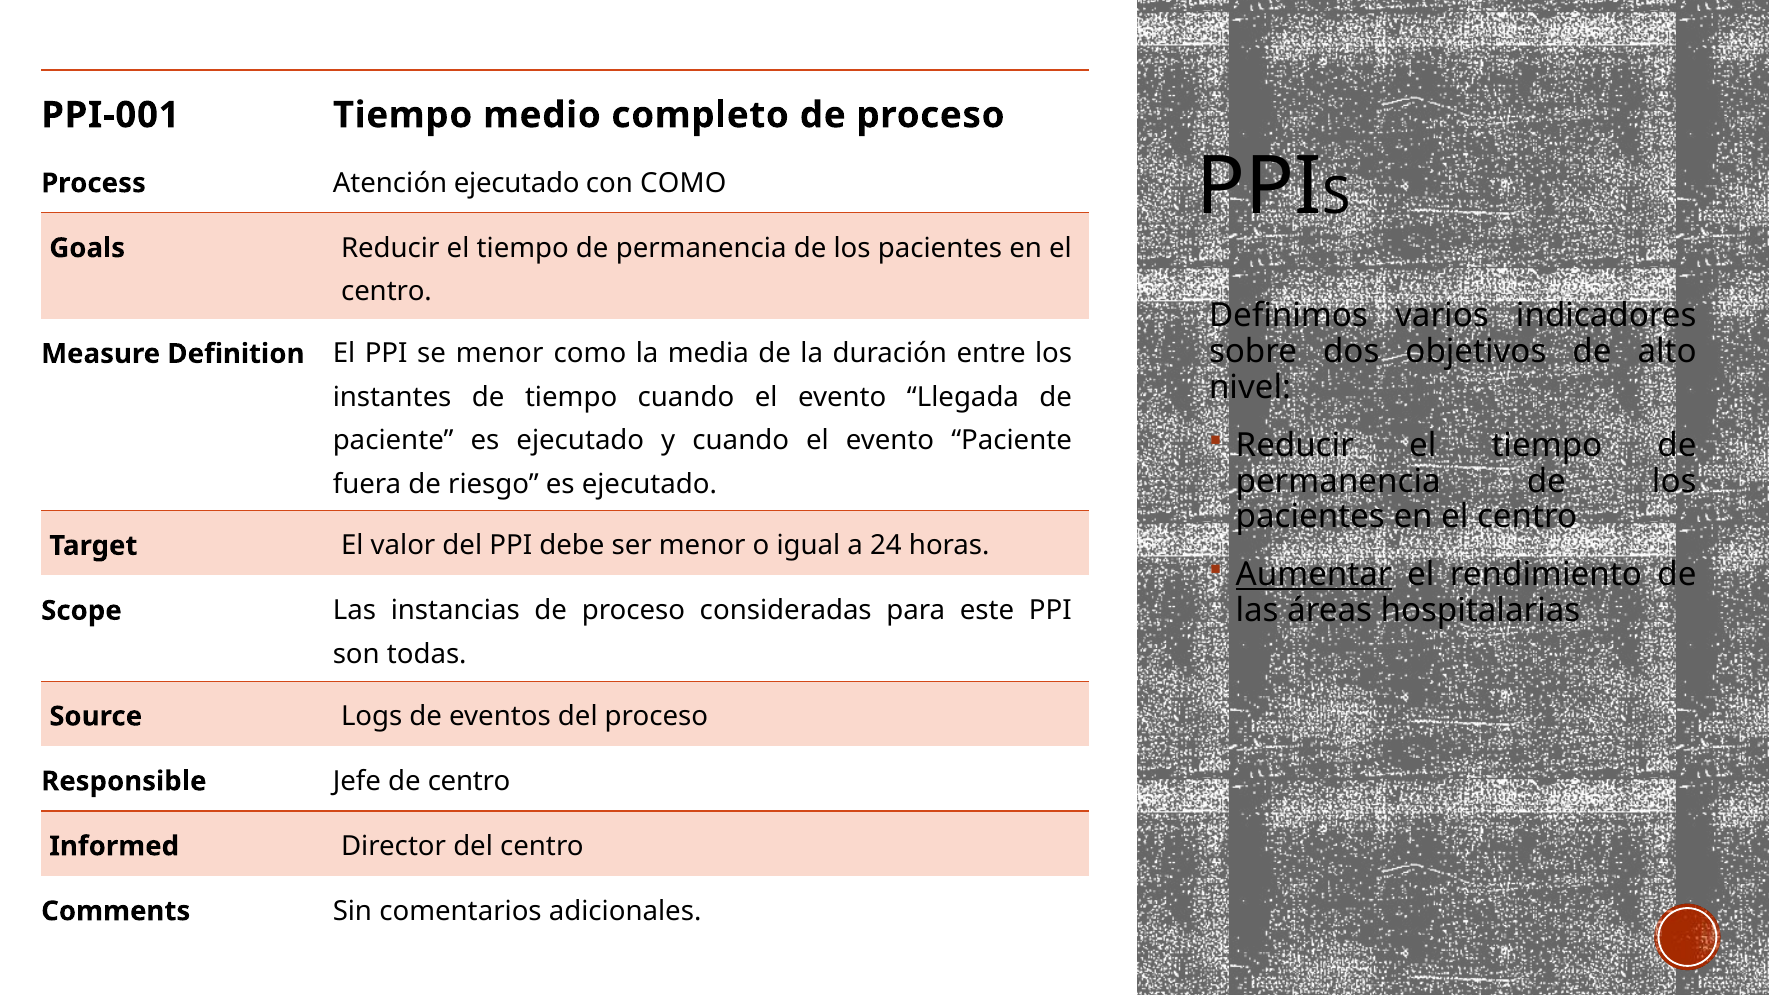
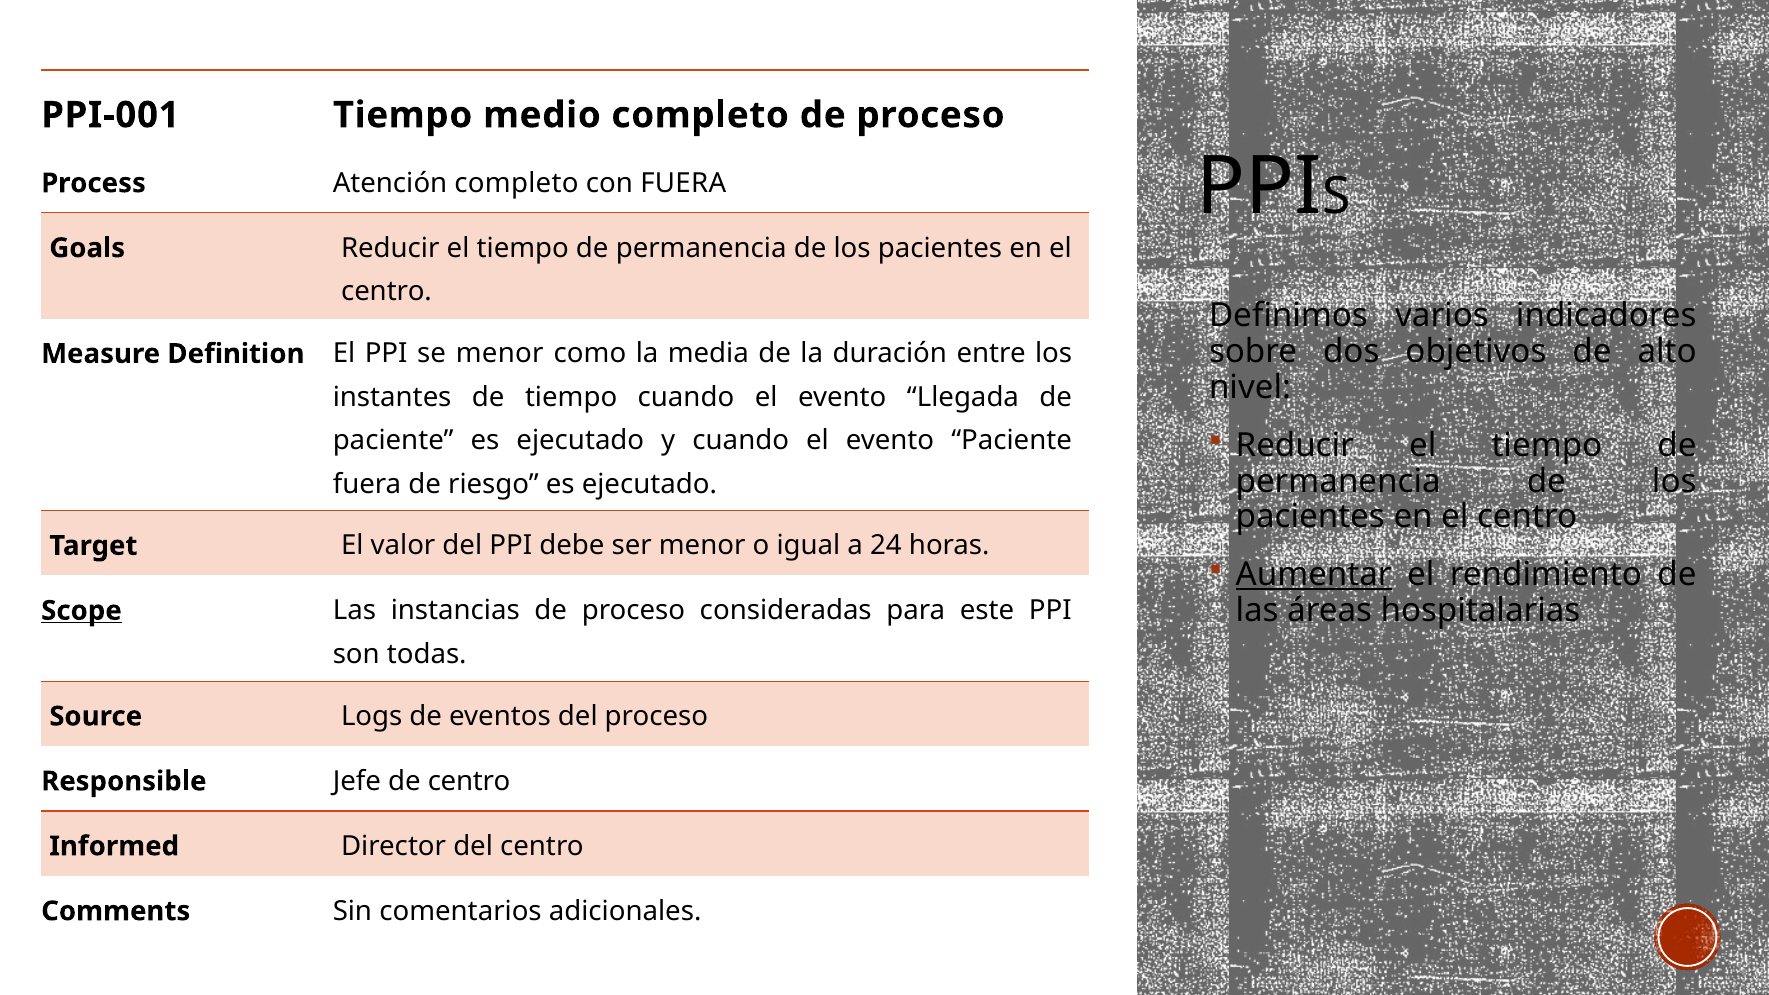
Atención ejecutado: ejecutado -> completo
con COMO: COMO -> FUERA
Scope underline: none -> present
